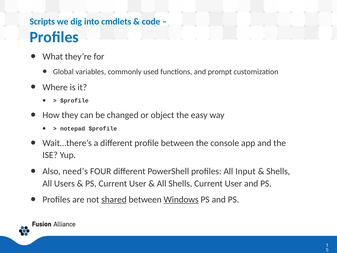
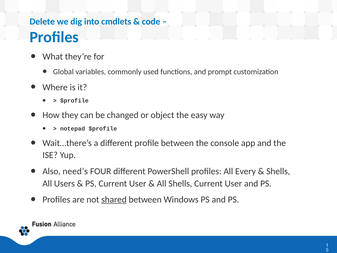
Scripts: Scripts -> Delete
Input: Input -> Every
Windows underline: present -> none
